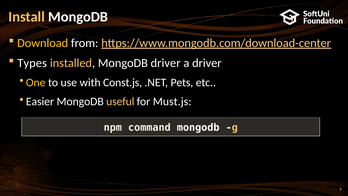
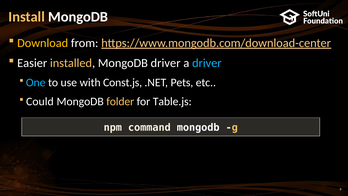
Types: Types -> Easier
driver at (207, 63) colour: white -> light blue
One colour: yellow -> light blue
Easier: Easier -> Could
useful: useful -> folder
Must.js: Must.js -> Table.js
